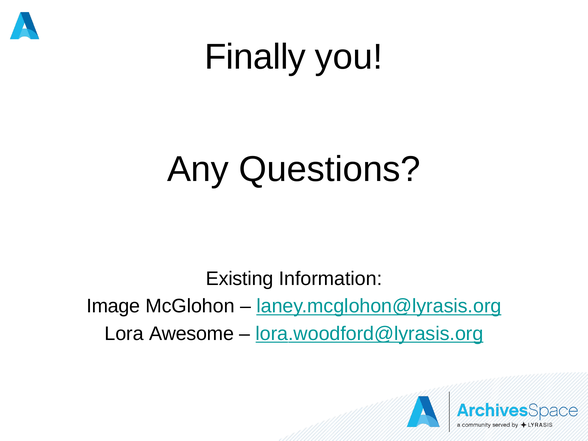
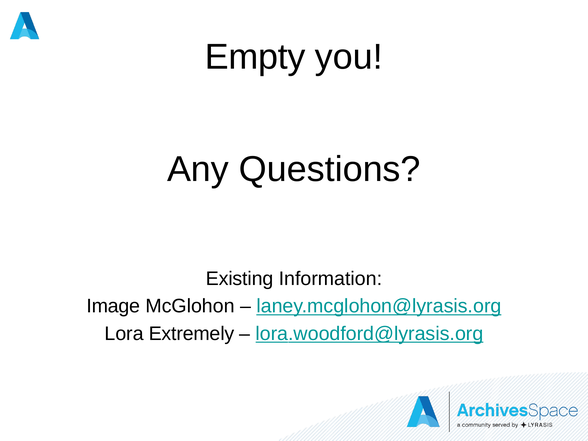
Finally: Finally -> Empty
Awesome: Awesome -> Extremely
